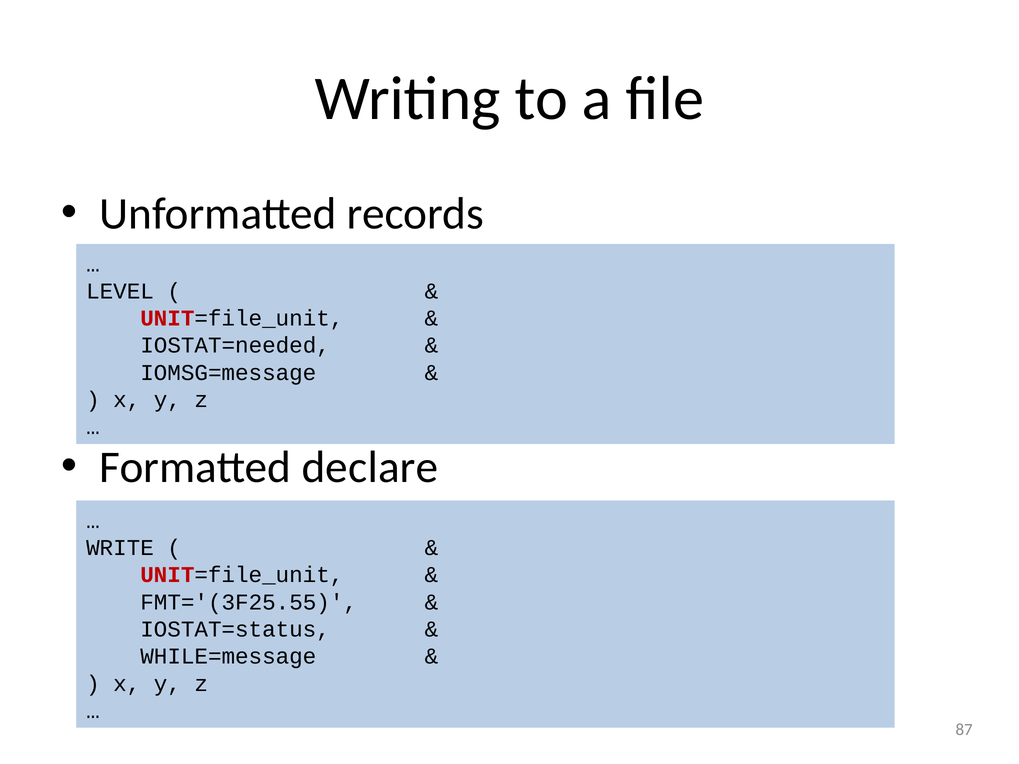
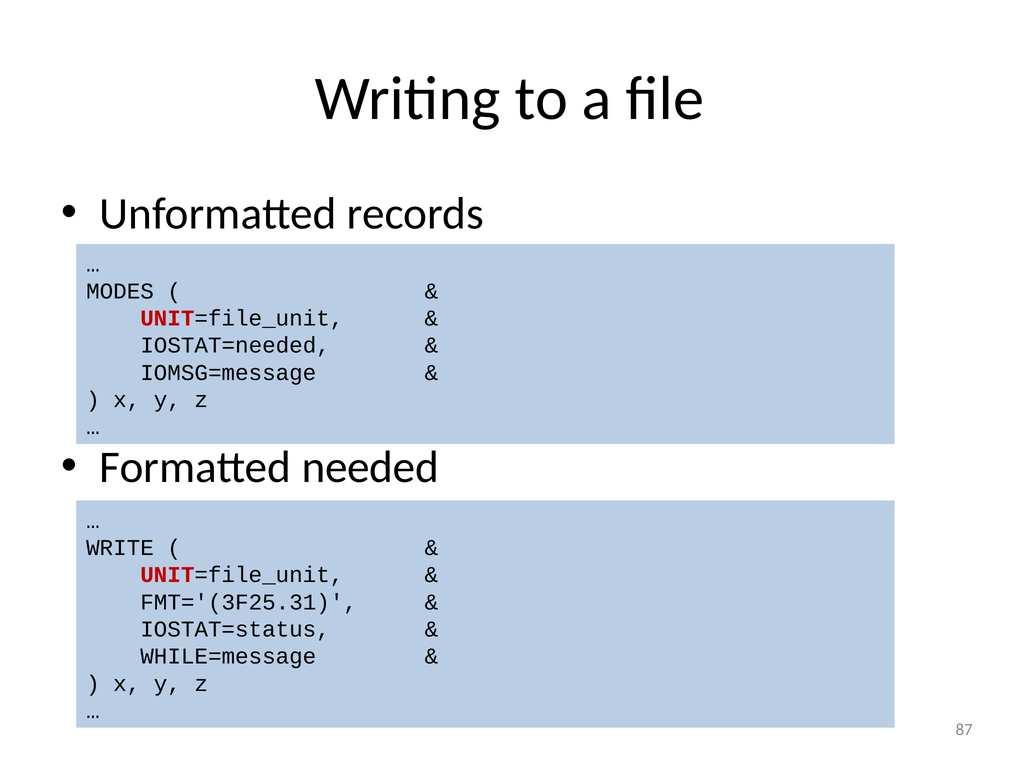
LEVEL: LEVEL -> MODES
declare: declare -> needed
FMT='(3F25.55: FMT='(3F25.55 -> FMT='(3F25.31
